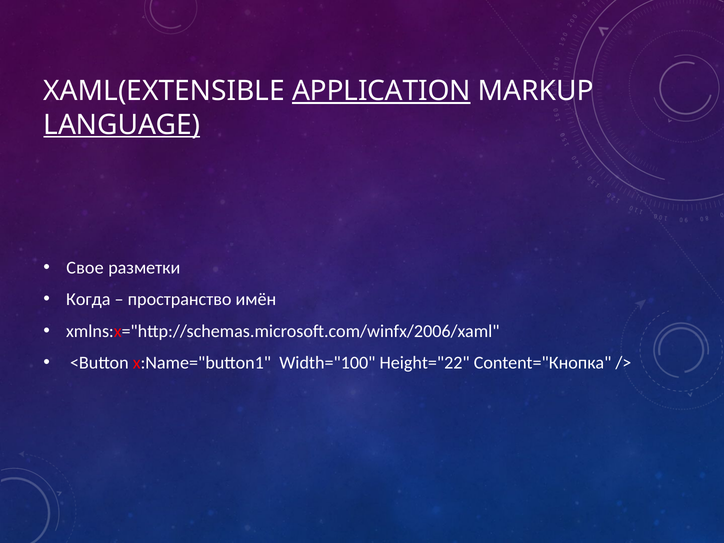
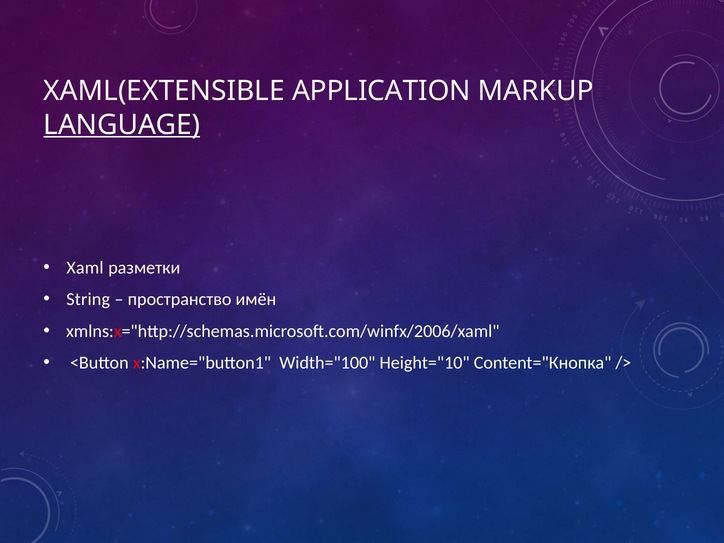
APPLICATION underline: present -> none
Свое: Свое -> Xaml
Когда: Когда -> String
Height="22: Height="22 -> Height="10
